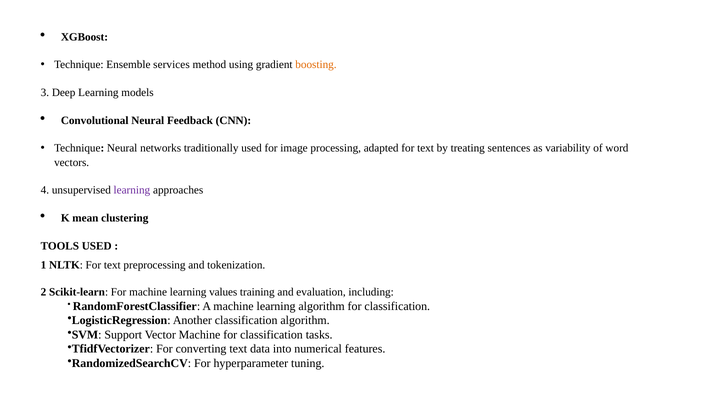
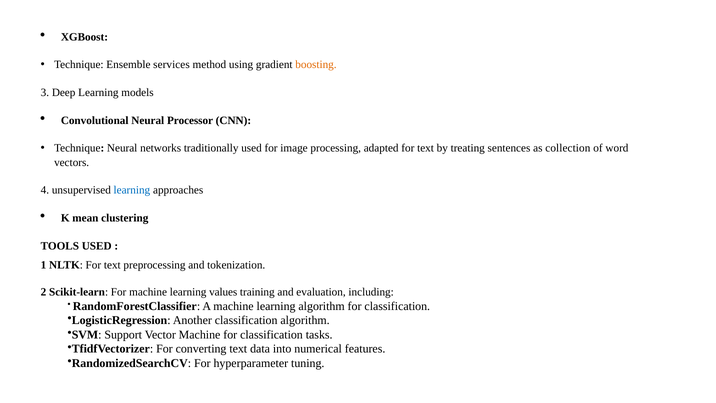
Feedback: Feedback -> Processor
variability: variability -> collection
learning at (132, 190) colour: purple -> blue
